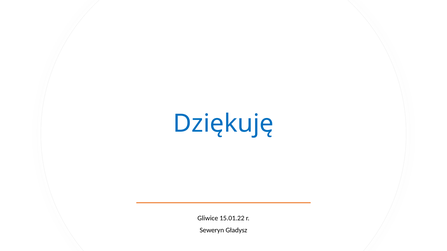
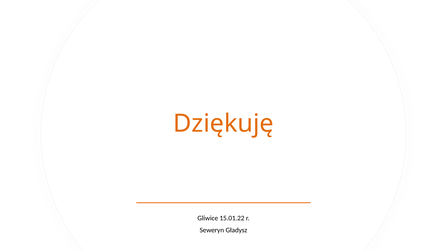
Dziękuję colour: blue -> orange
